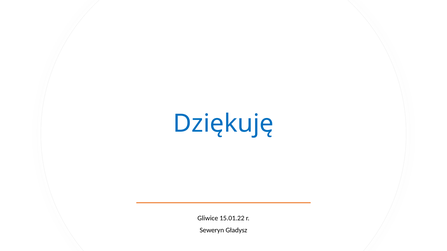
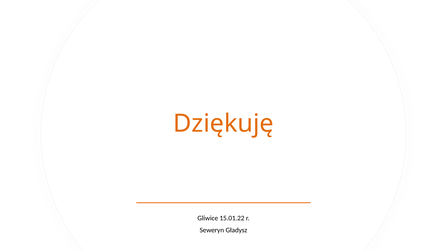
Dziękuję colour: blue -> orange
